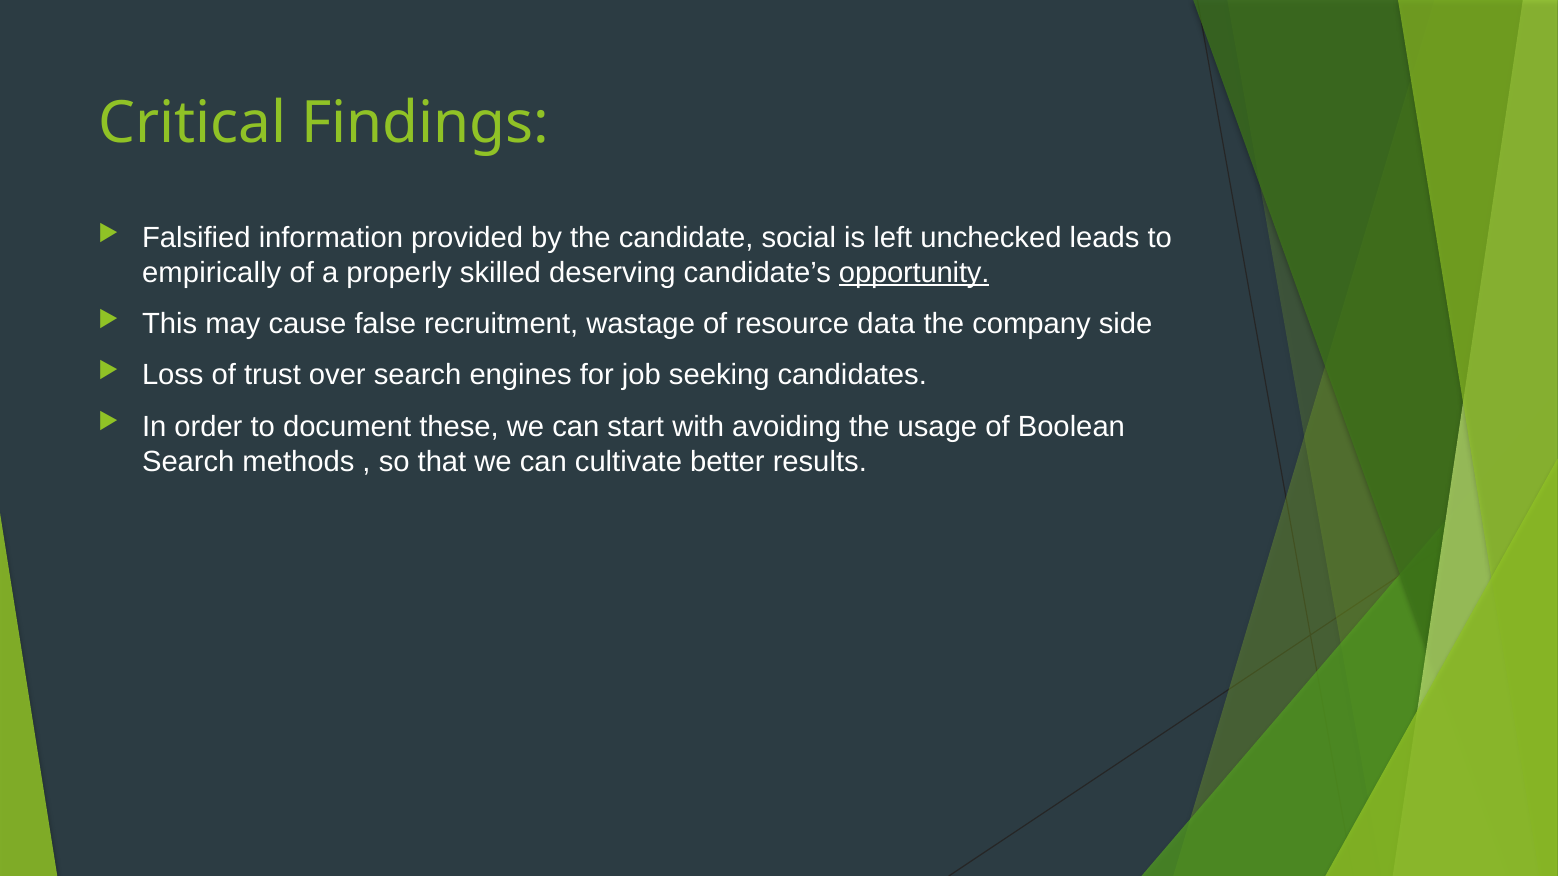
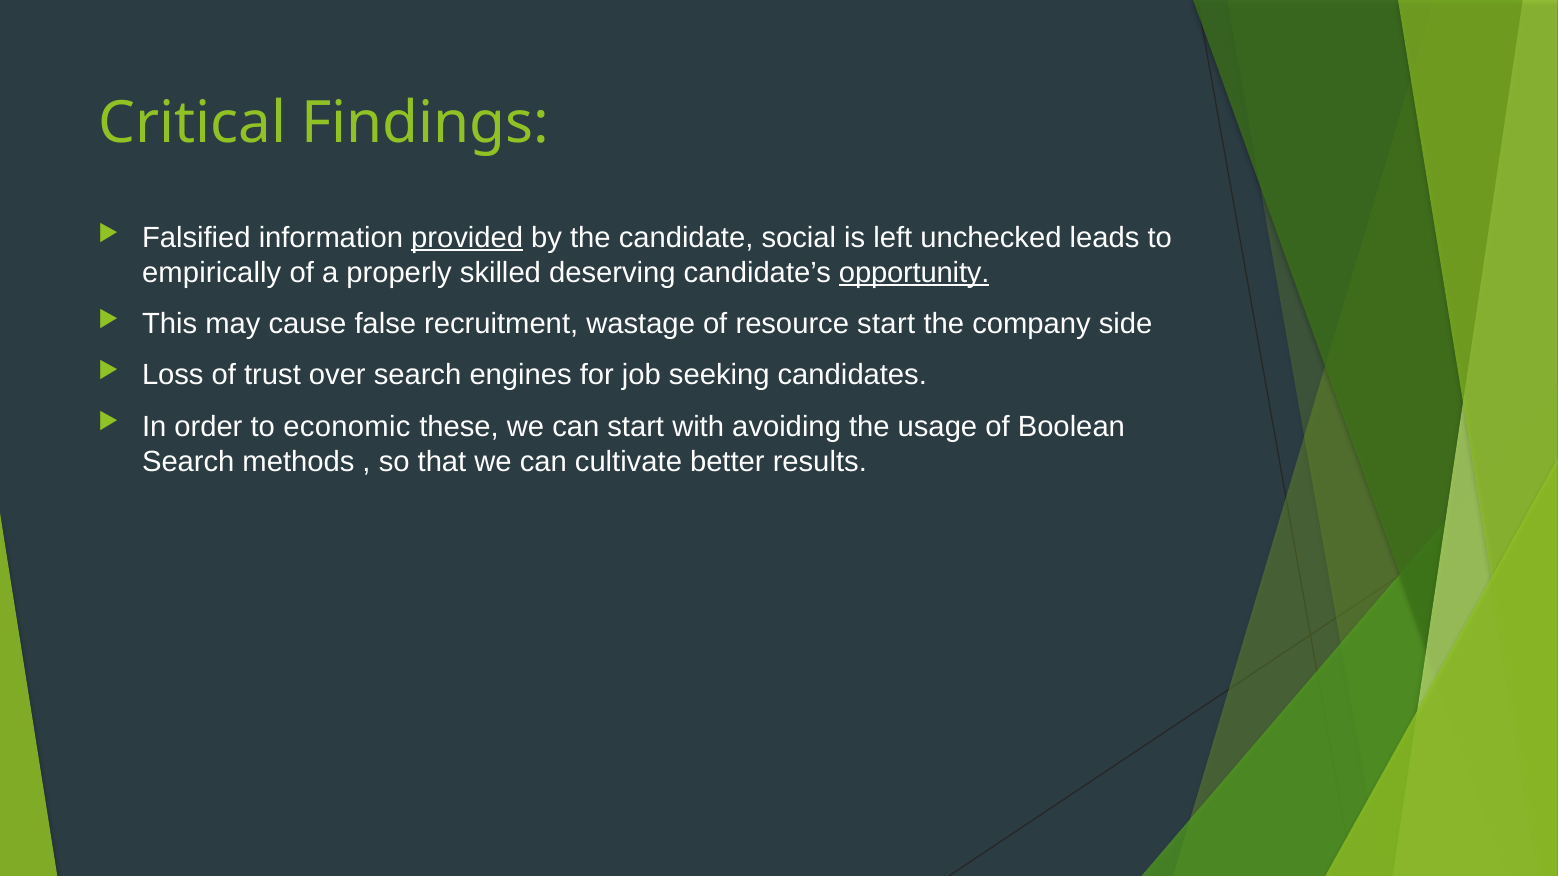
provided underline: none -> present
resource data: data -> start
document: document -> economic
